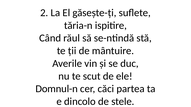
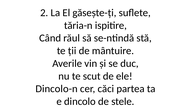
Domnul-n: Domnul-n -> Dincolo-n
